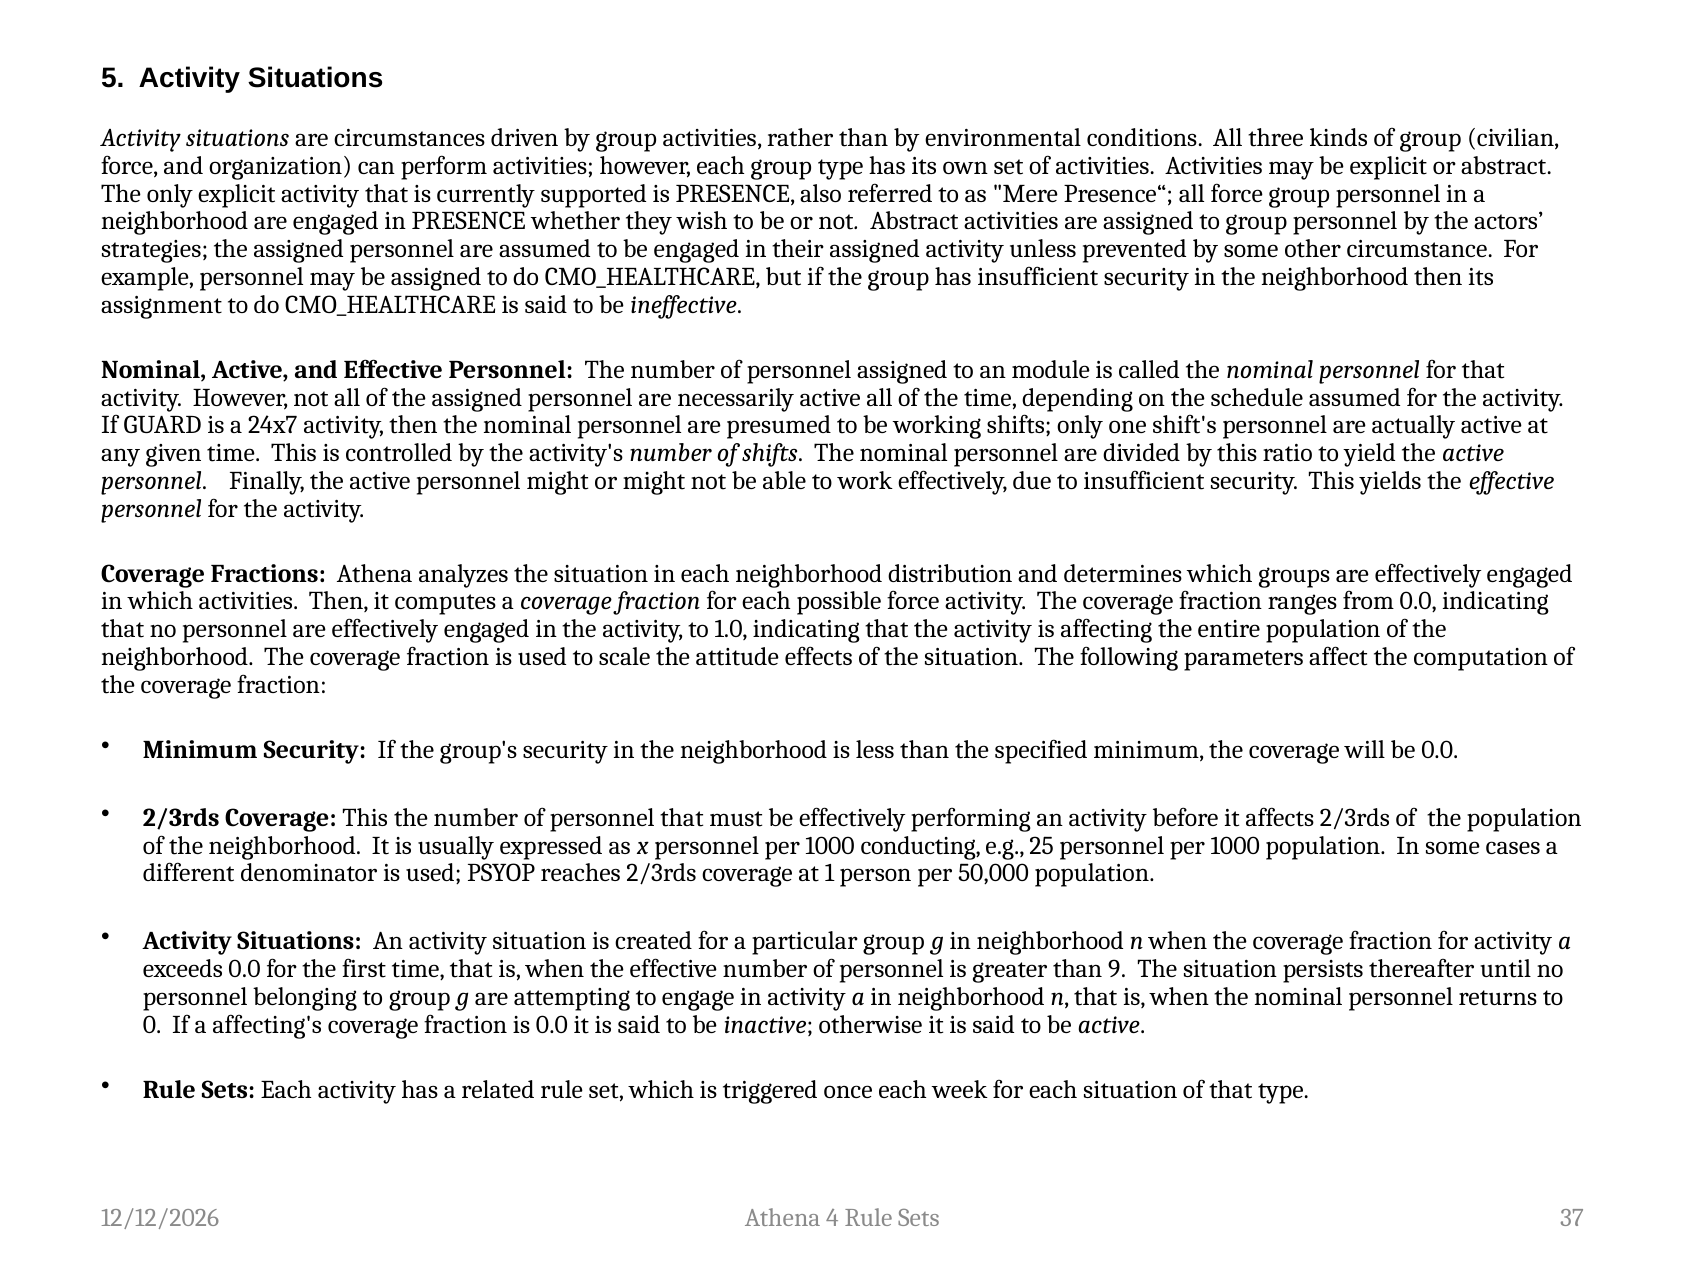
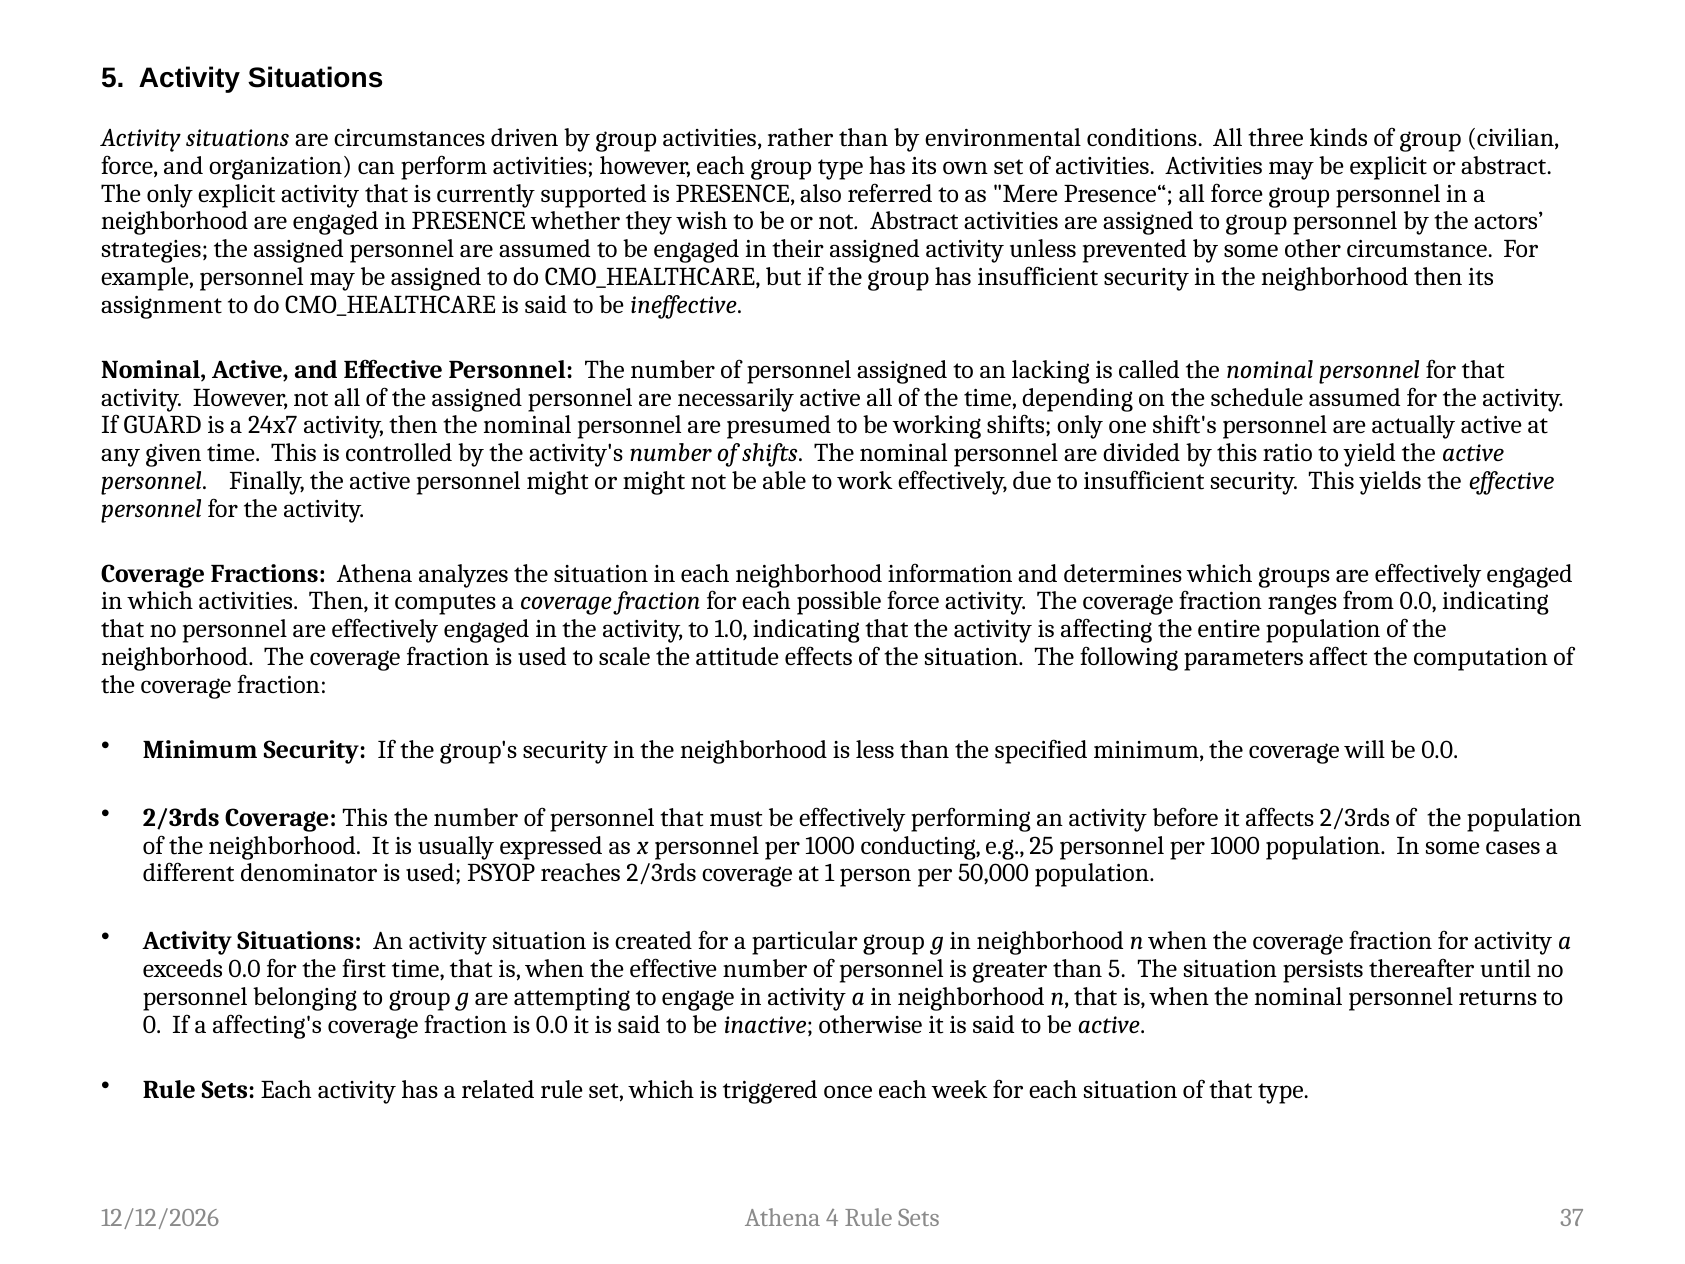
module: module -> lacking
distribution: distribution -> information
than 9: 9 -> 5
